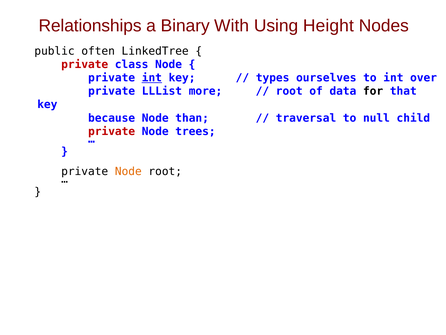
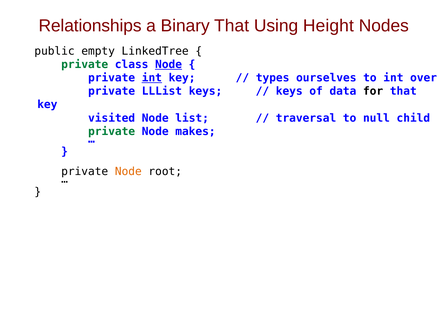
Binary With: With -> That
often: often -> empty
private at (85, 64) colour: red -> green
Node at (169, 64) underline: none -> present
LLList more: more -> keys
root at (289, 91): root -> keys
because: because -> visited
than: than -> list
private at (112, 131) colour: red -> green
trees: trees -> makes
